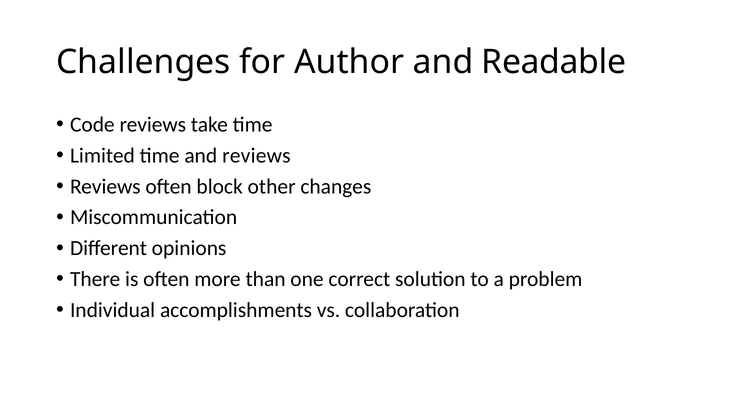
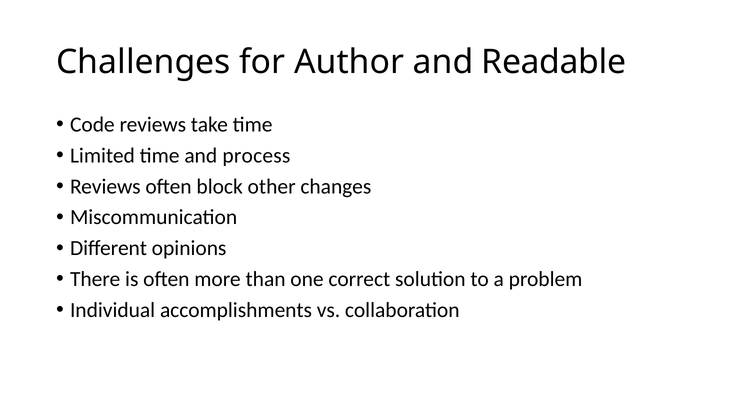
and reviews: reviews -> process
